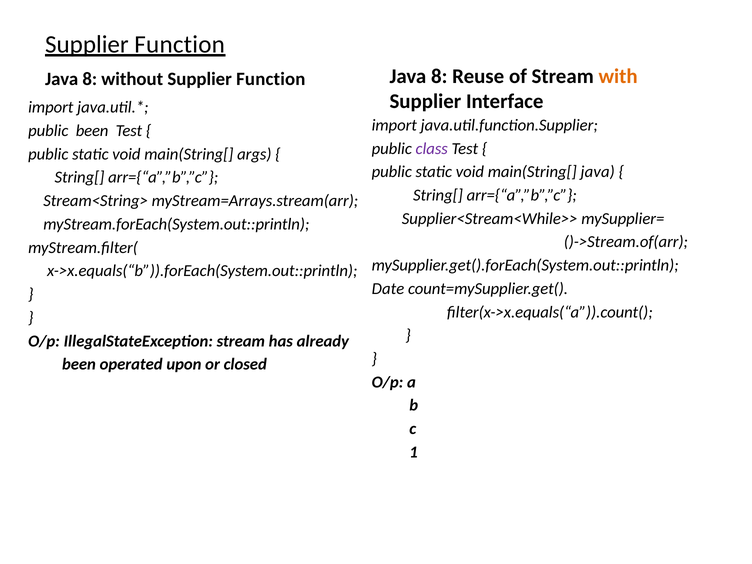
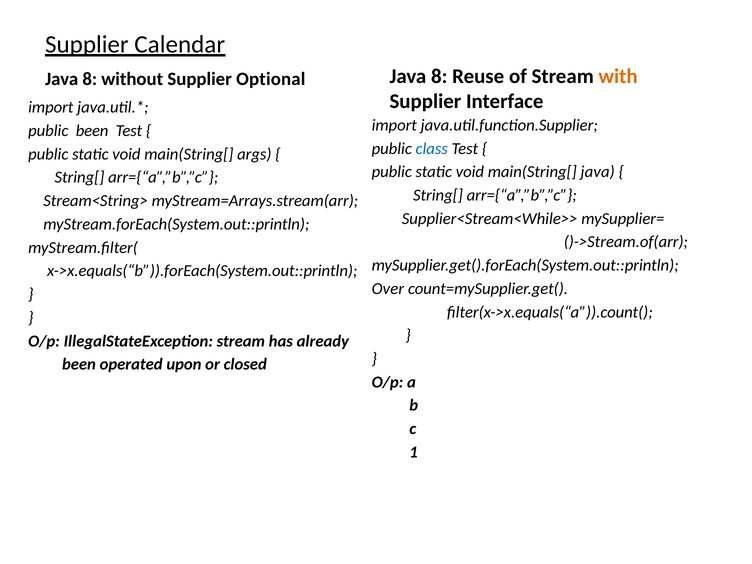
Function at (180, 44): Function -> Calendar
without Supplier Function: Function -> Optional
class colour: purple -> blue
Date: Date -> Over
